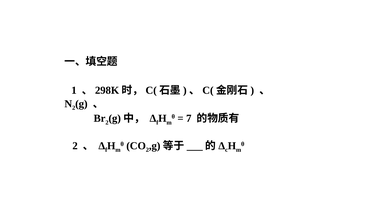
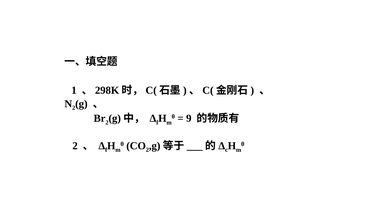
7: 7 -> 9
